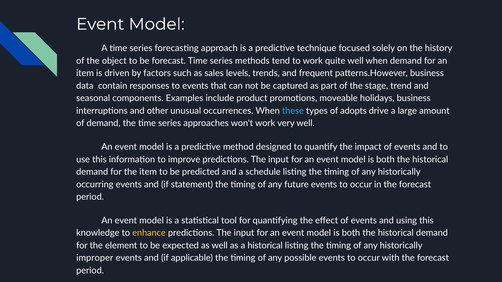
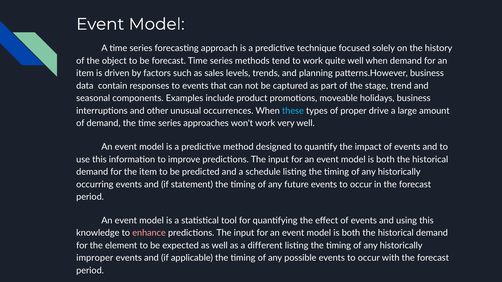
frequent: frequent -> planning
adopts: adopts -> proper
enhance colour: yellow -> pink
a historical: historical -> different
